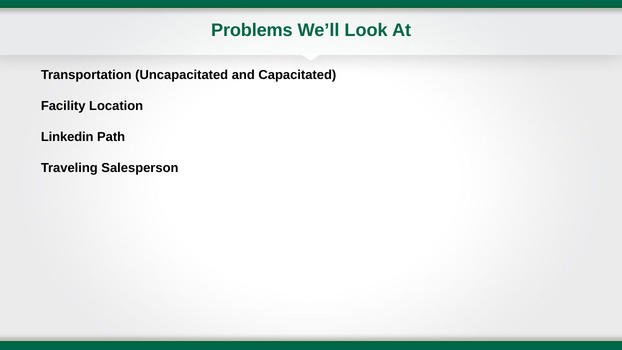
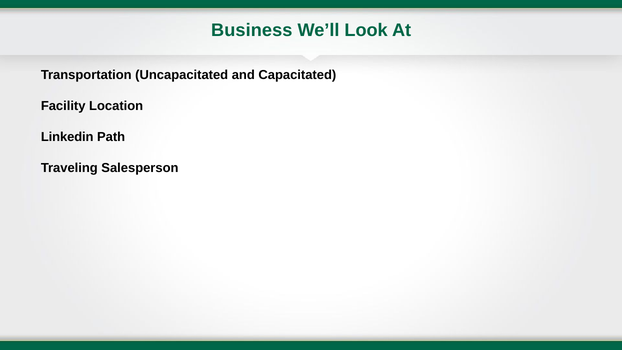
Problems: Problems -> Business
